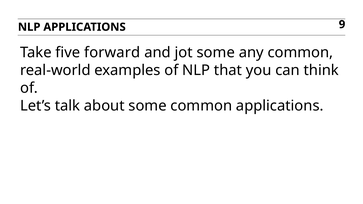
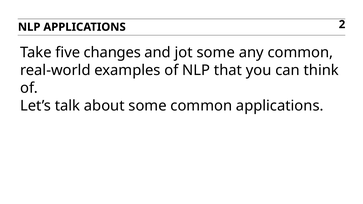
9: 9 -> 2
forward: forward -> changes
